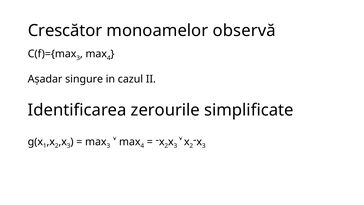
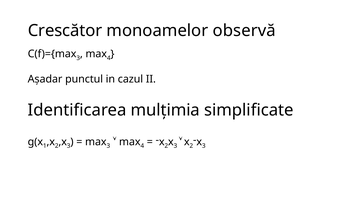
singure: singure -> punctul
zerourile: zerourile -> mulțimia
